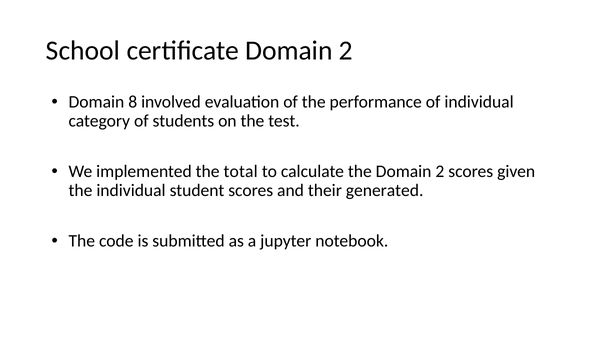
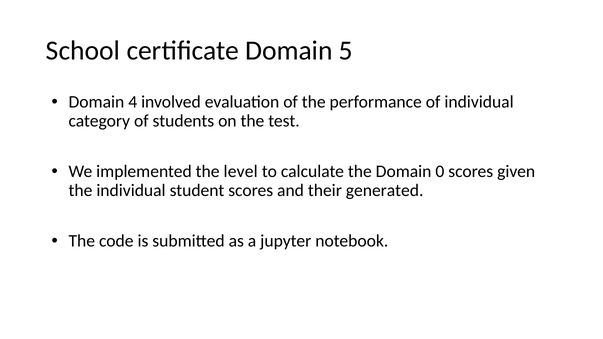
certificate Domain 2: 2 -> 5
8: 8 -> 4
total: total -> level
the Domain 2: 2 -> 0
